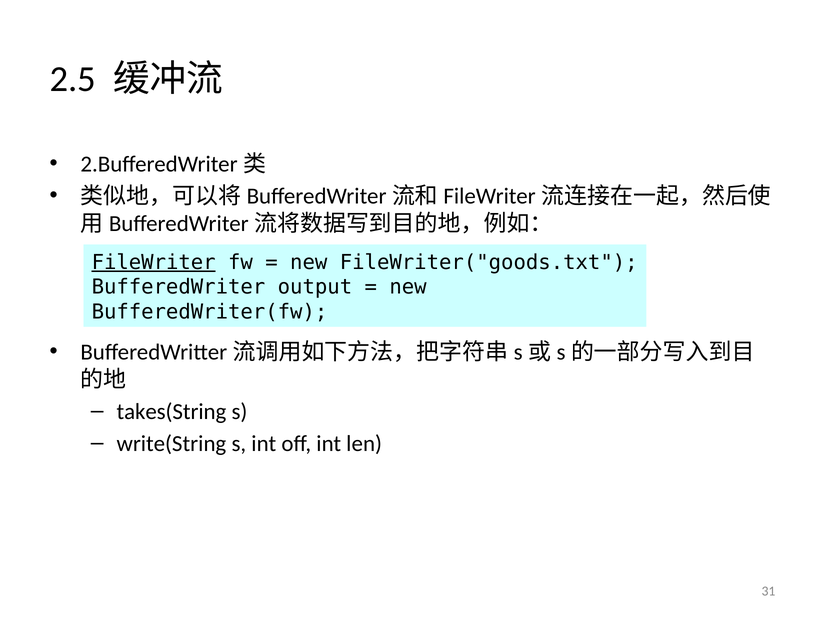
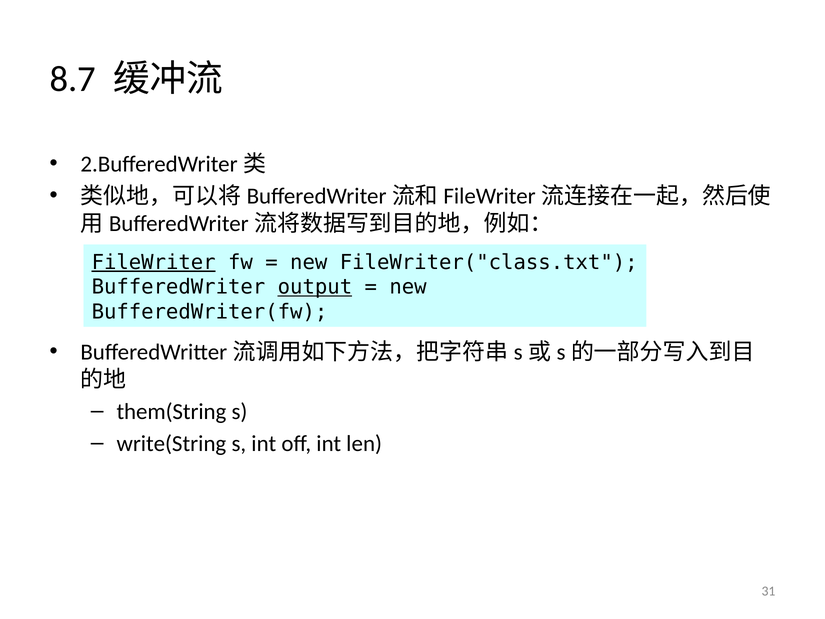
2.5: 2.5 -> 8.7
FileWriter("goods.txt: FileWriter("goods.txt -> FileWriter("class.txt
output underline: none -> present
takes(String: takes(String -> them(String
